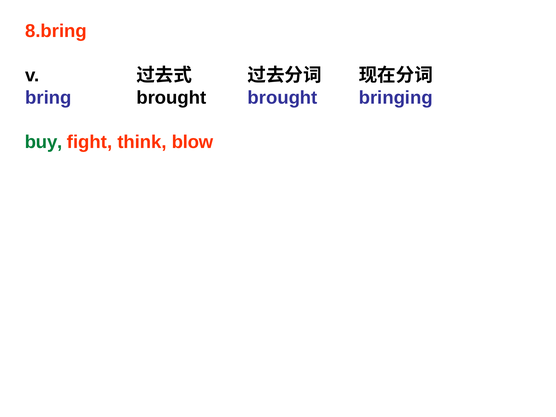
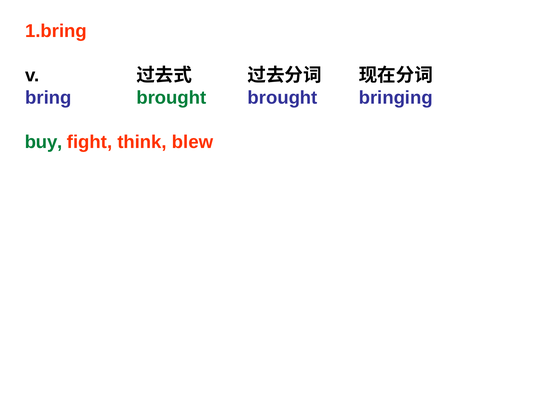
8.bring: 8.bring -> 1.bring
brought at (171, 98) colour: black -> green
blow: blow -> blew
